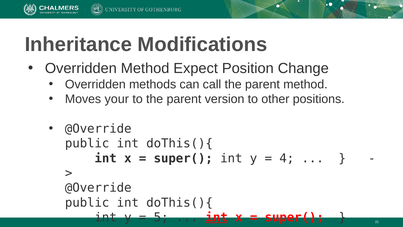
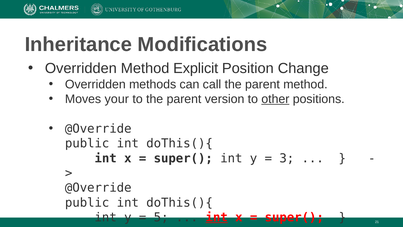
Expect: Expect -> Explicit
other underline: none -> present
4: 4 -> 3
